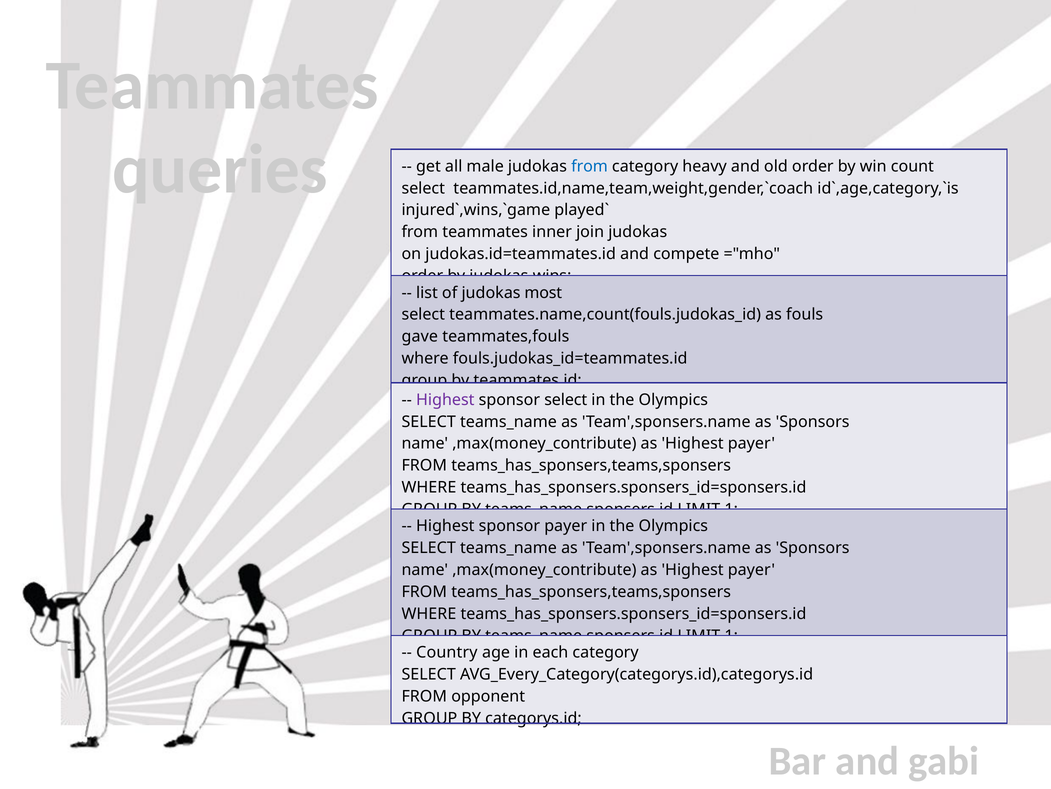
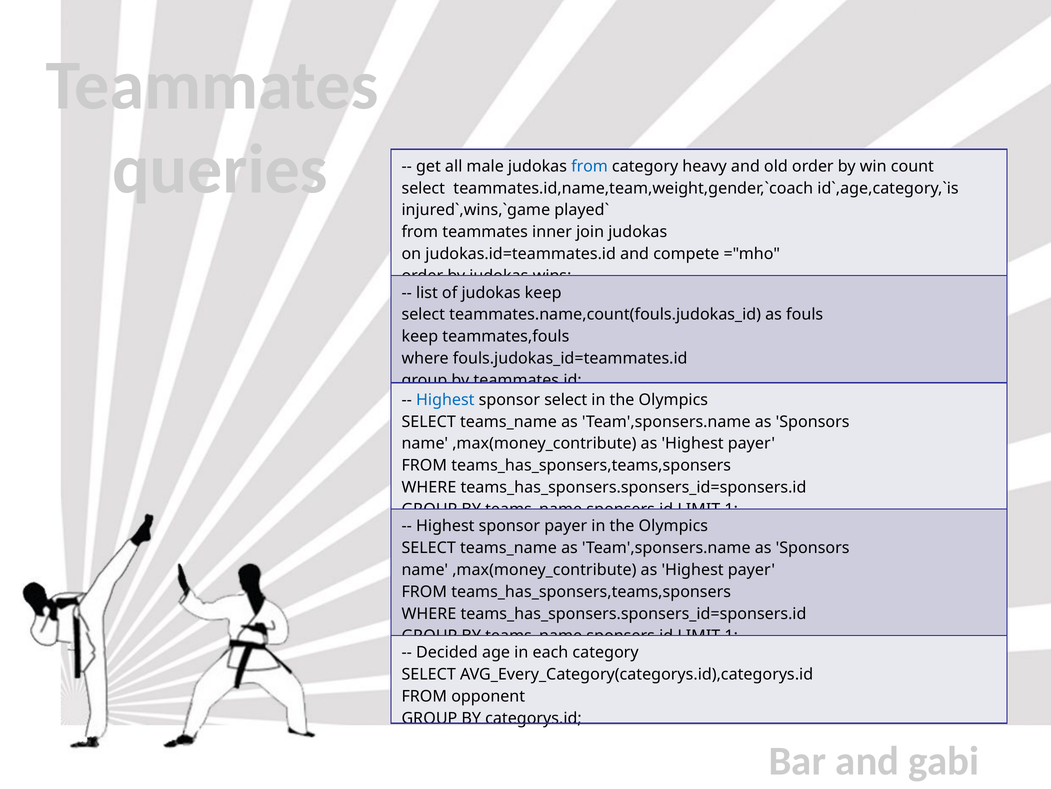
judokas most: most -> keep
gave at (420, 336): gave -> keep
Highest at (445, 399) colour: purple -> blue
Country: Country -> Decided
